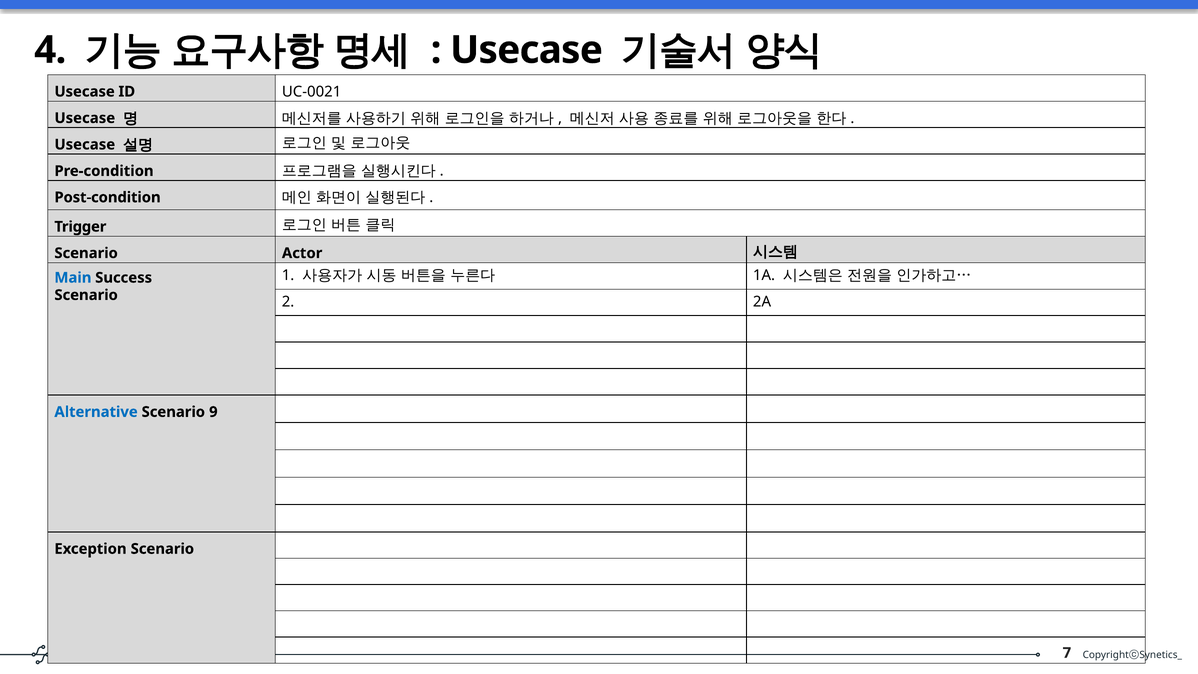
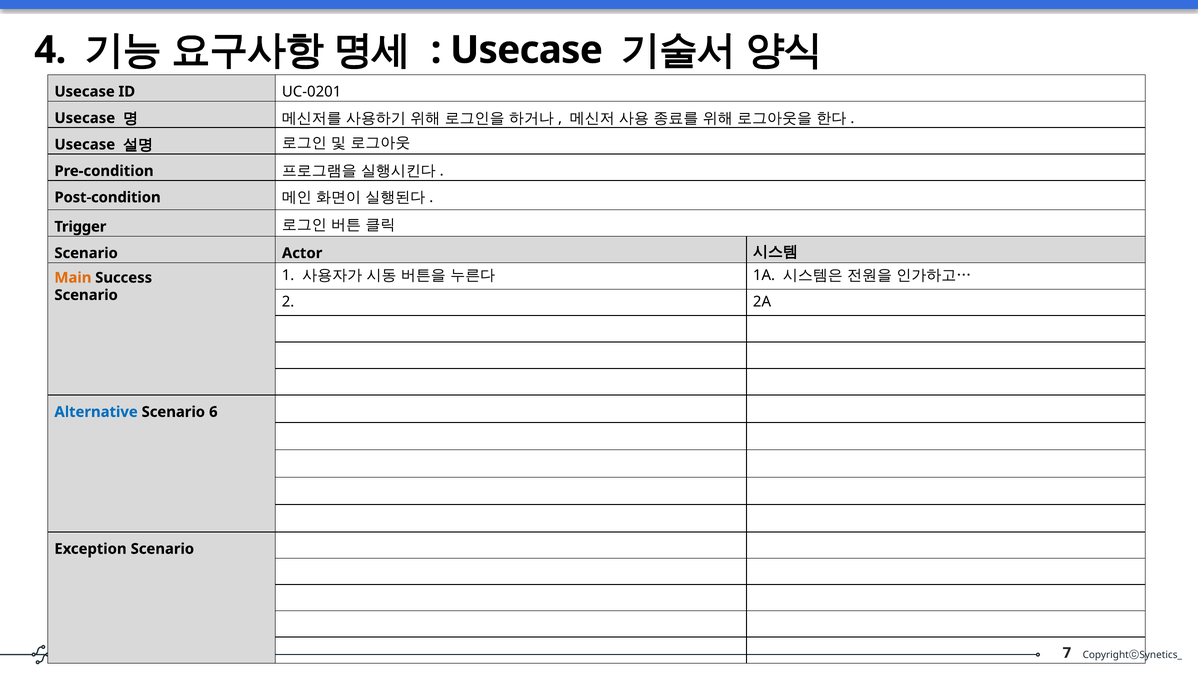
UC-0021: UC-0021 -> UC-0201
Main colour: blue -> orange
9: 9 -> 6
